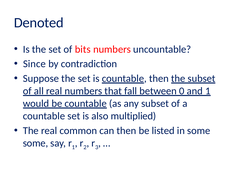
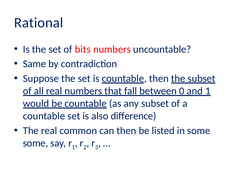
Denoted: Denoted -> Rational
Since: Since -> Same
multiplied: multiplied -> difference
